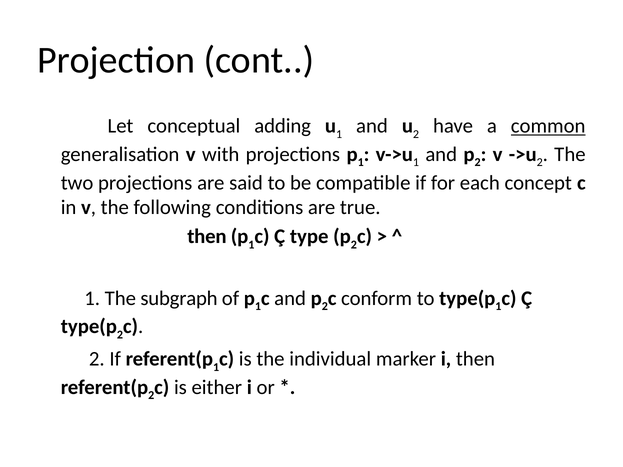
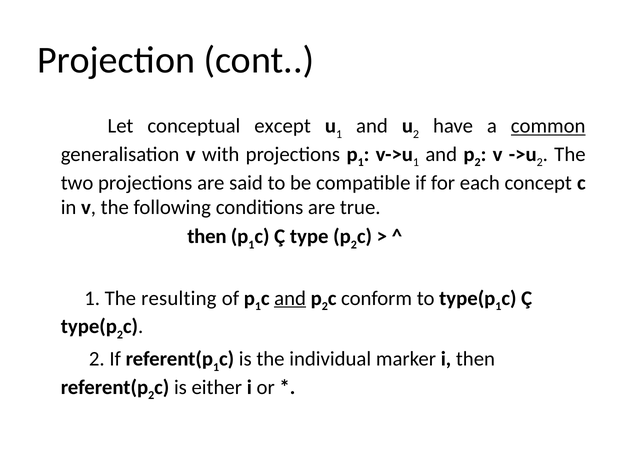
adding: adding -> except
subgraph: subgraph -> resulting
and at (290, 298) underline: none -> present
